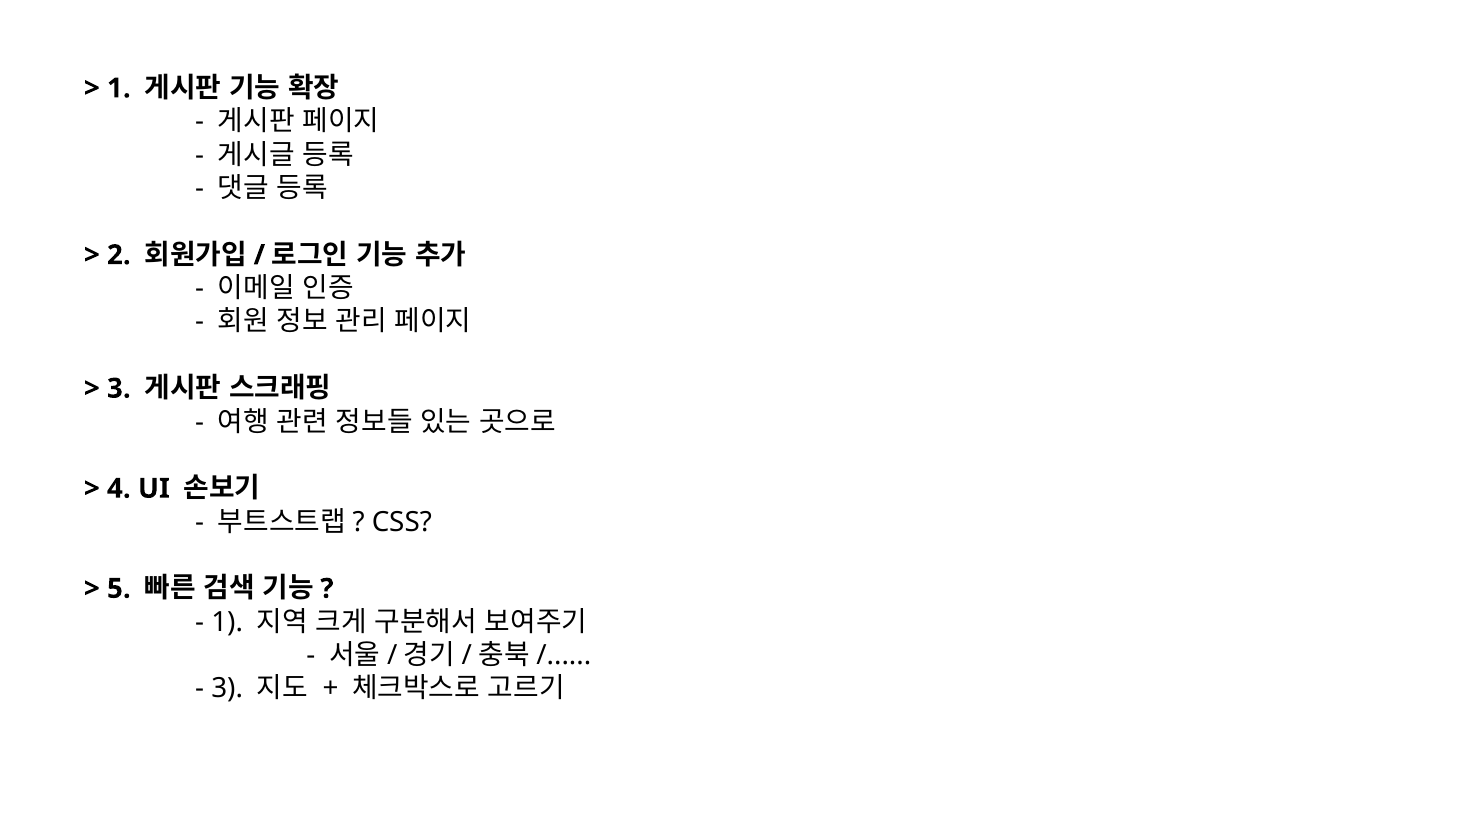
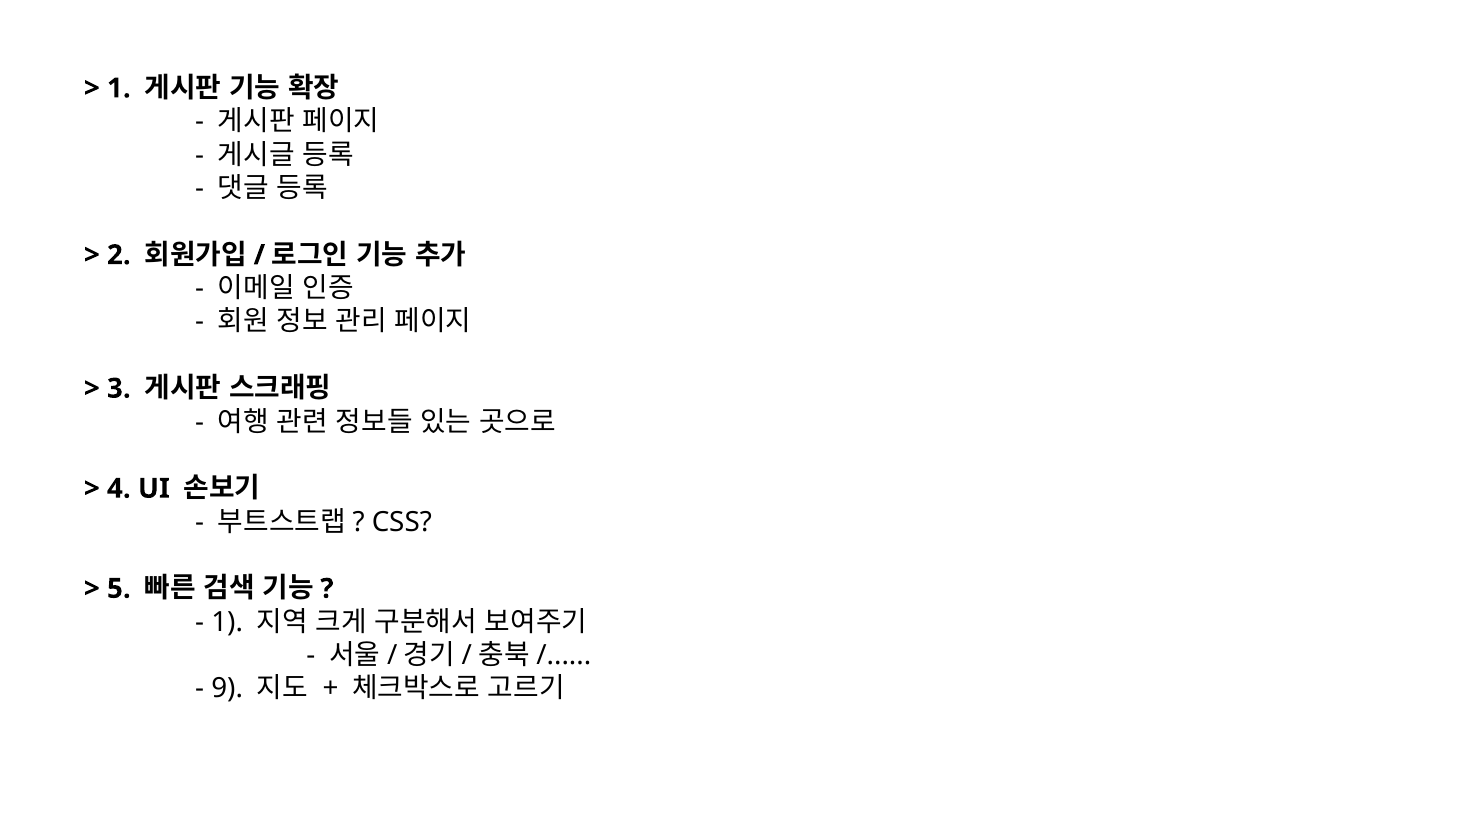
3 at (227, 689): 3 -> 9
